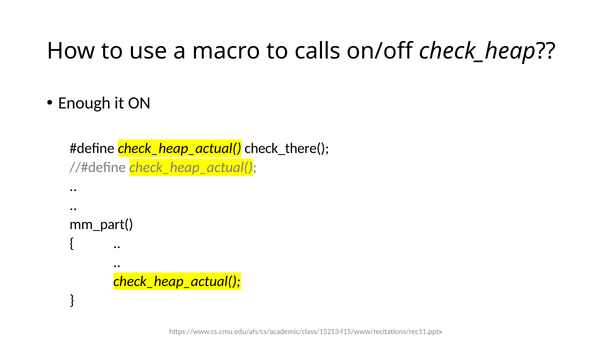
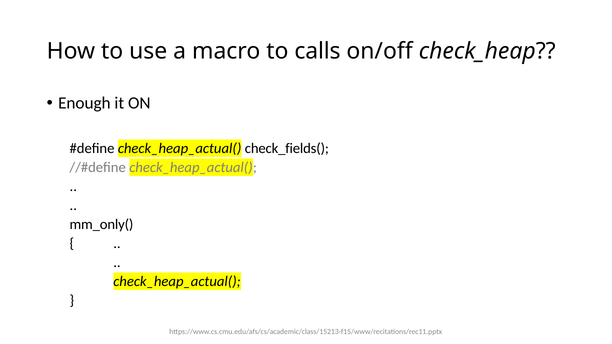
check_there(: check_there( -> check_fields(
mm_part(: mm_part( -> mm_only(
